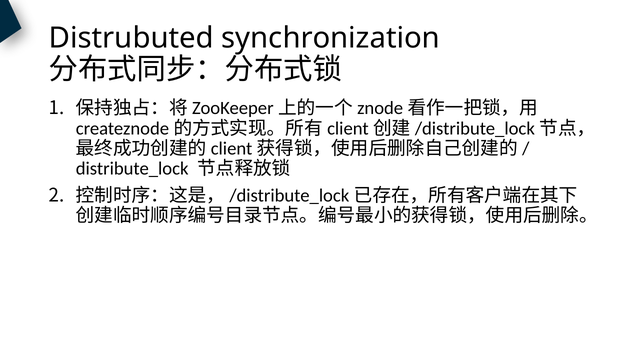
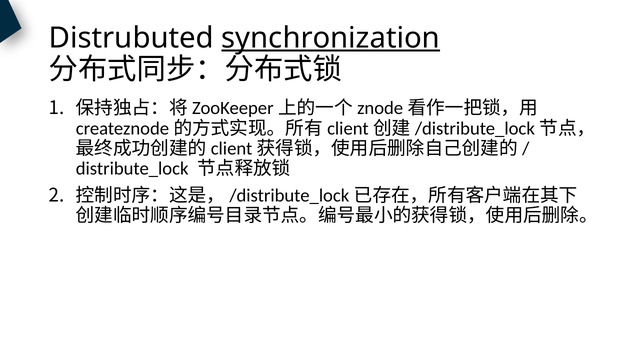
synchronization underline: none -> present
